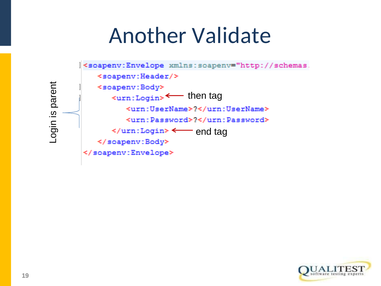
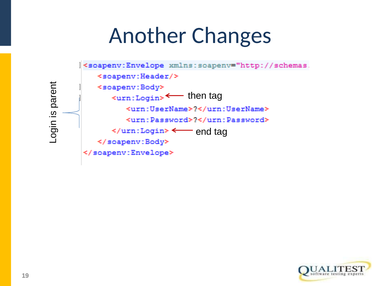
Validate: Validate -> Changes
